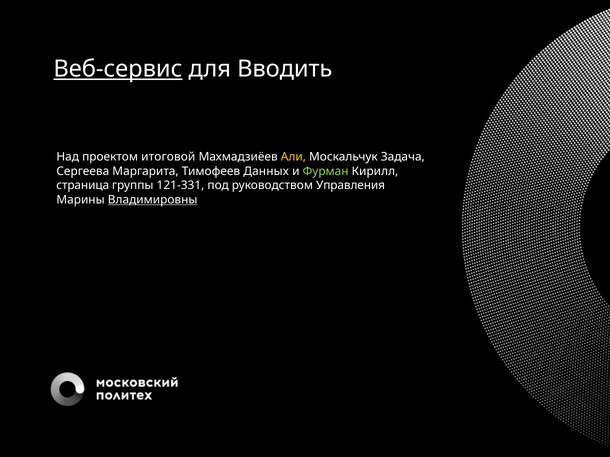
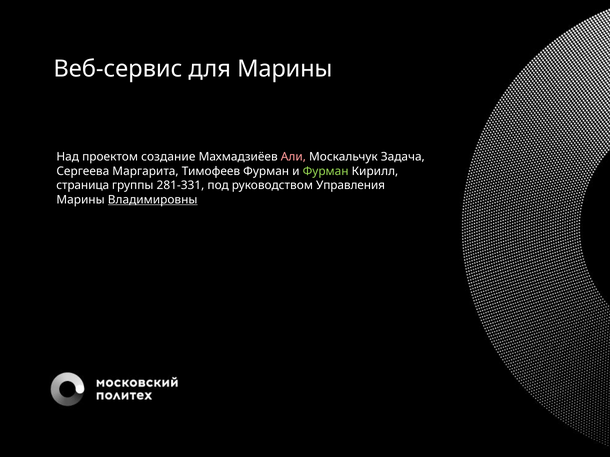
Веб-сервис underline: present -> none
для Вводить: Вводить -> Марины
итоговой: итоговой -> создание
Али colour: yellow -> pink
Тимофеев Данных: Данных -> Фурман
121-331: 121-331 -> 281-331
